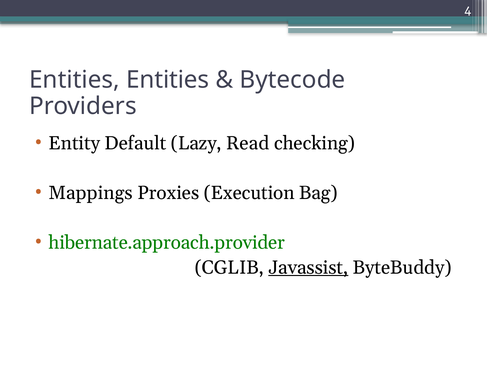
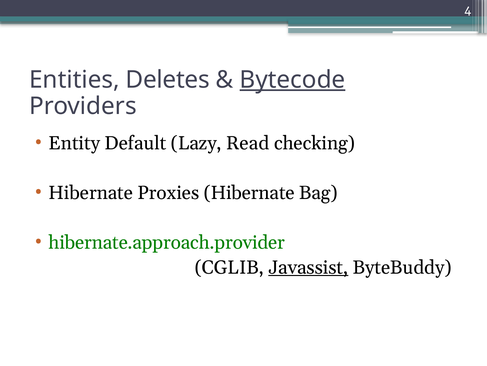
Entities Entities: Entities -> Deletes
Bytecode underline: none -> present
Mappings at (91, 193): Mappings -> Hibernate
Proxies Execution: Execution -> Hibernate
